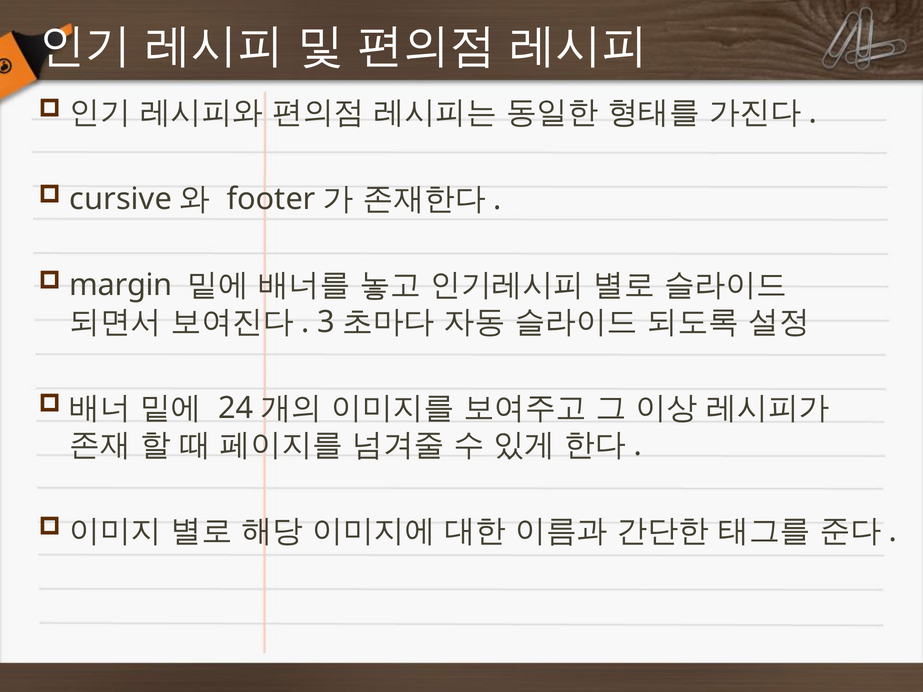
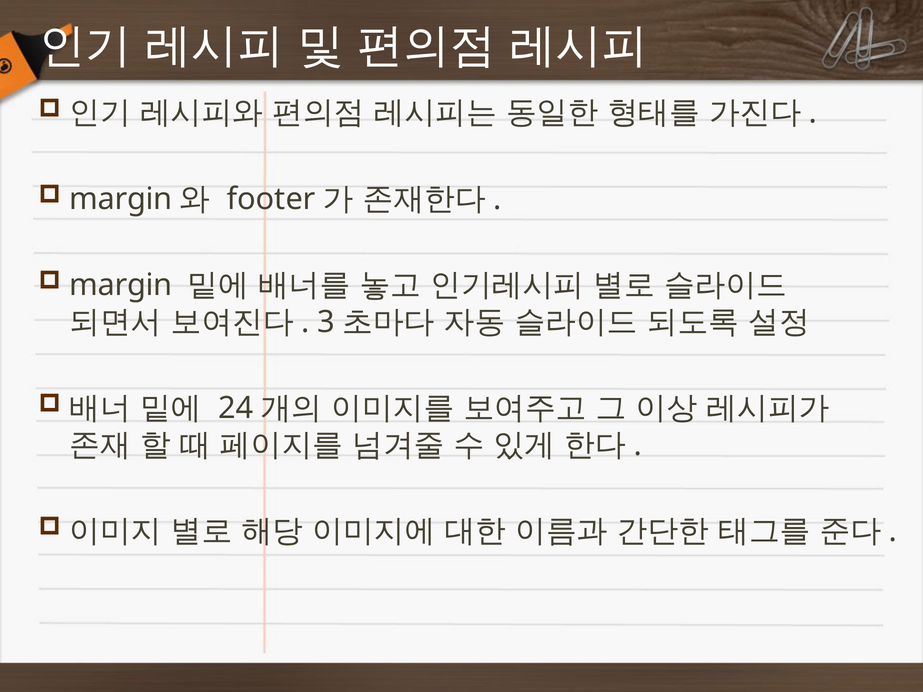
cursive at (121, 199): cursive -> margin
